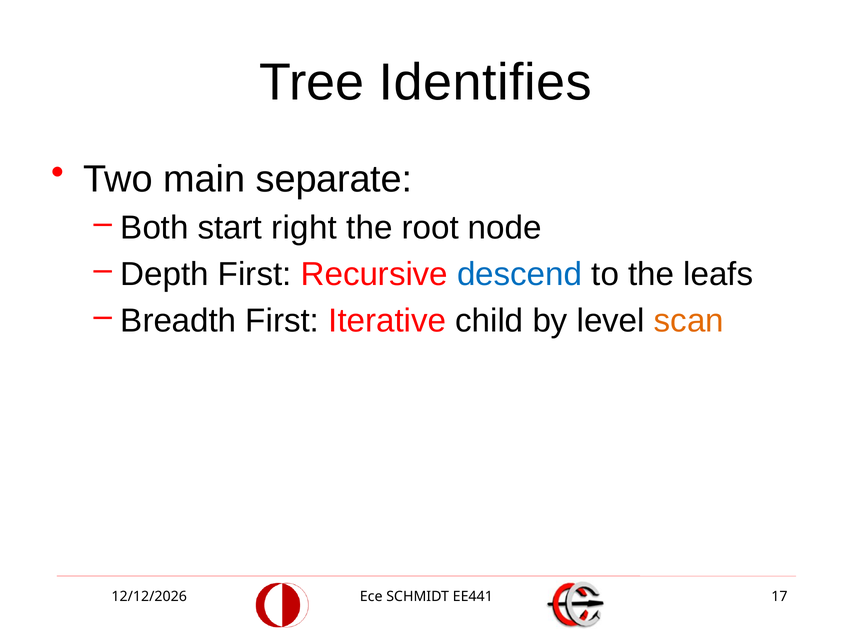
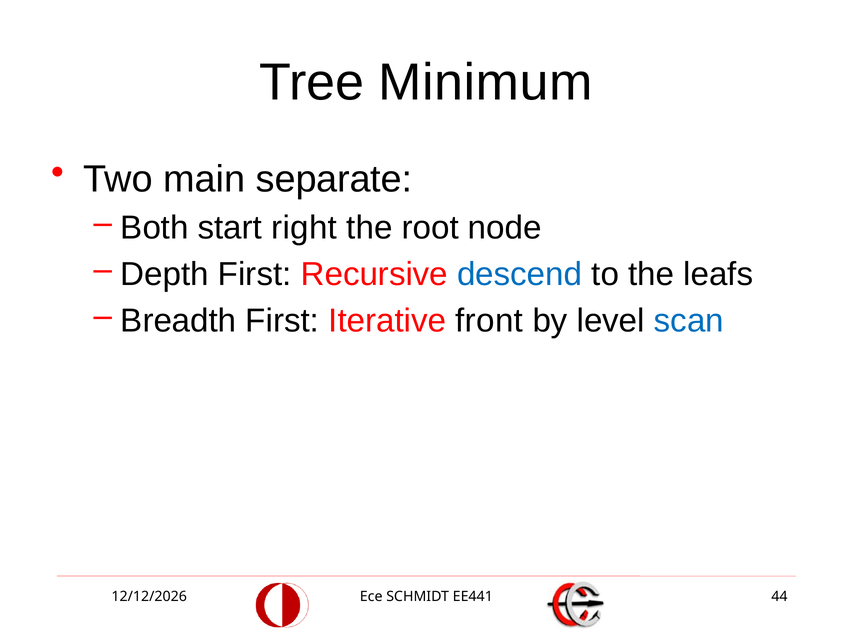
Identifies: Identifies -> Minimum
child: child -> front
scan colour: orange -> blue
17: 17 -> 44
